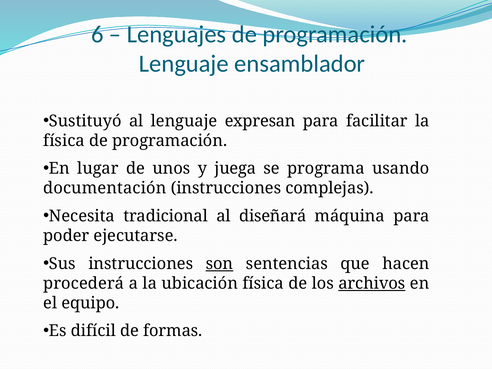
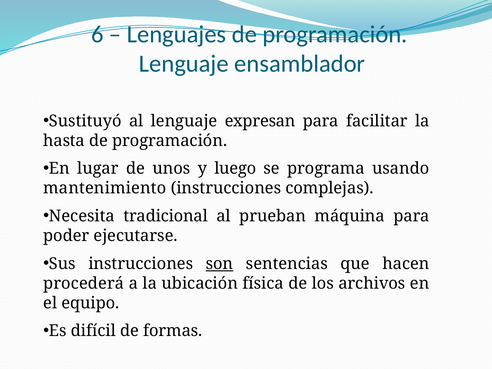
física at (64, 141): física -> hasta
juega: juega -> luego
documentación: documentación -> mantenimiento
diseñará: diseñará -> prueban
archivos underline: present -> none
